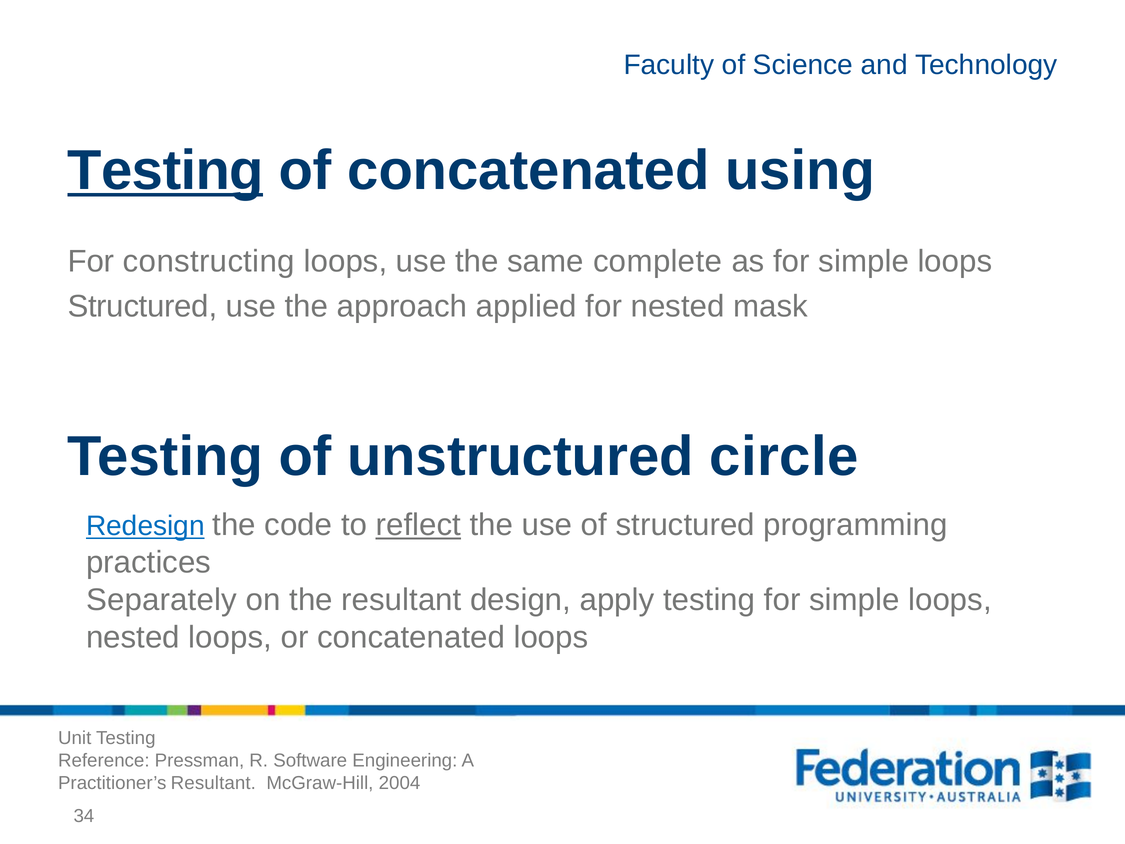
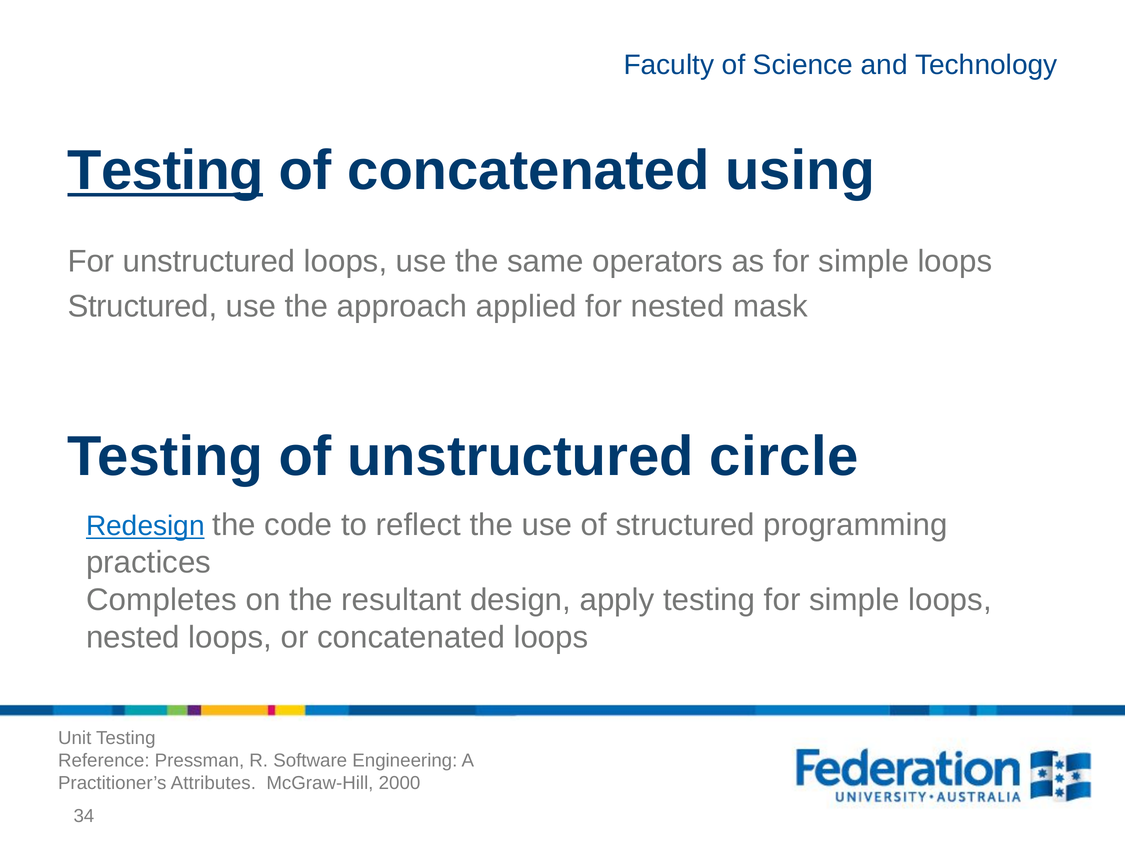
For constructing: constructing -> unstructured
complete: complete -> operators
reflect underline: present -> none
Separately: Separately -> Completes
Practitioner’s Resultant: Resultant -> Attributes
2004: 2004 -> 2000
